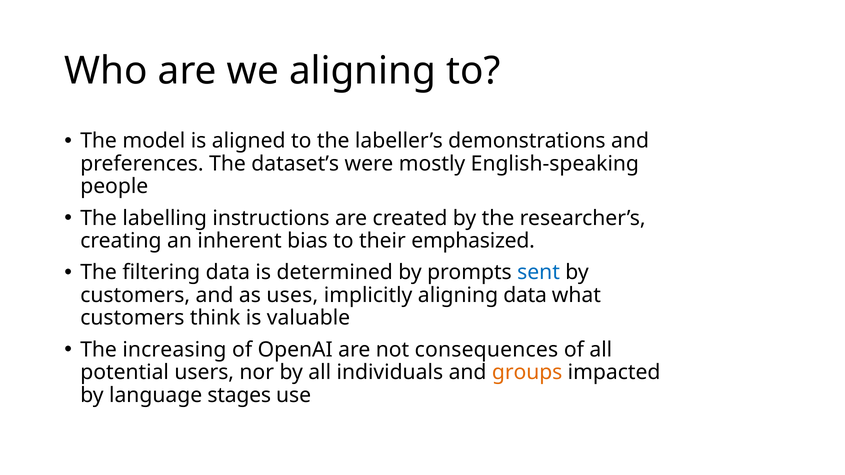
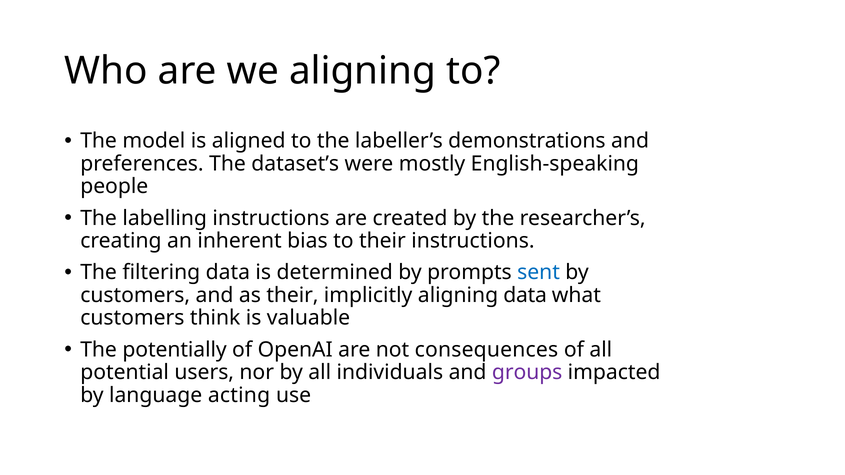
their emphasized: emphasized -> instructions
as uses: uses -> their
increasing: increasing -> potentially
groups colour: orange -> purple
stages: stages -> acting
